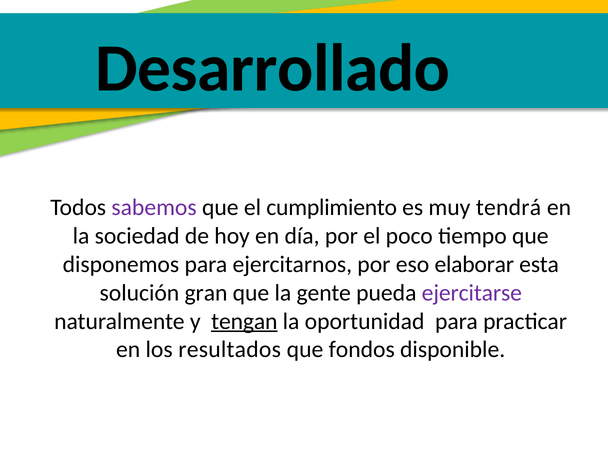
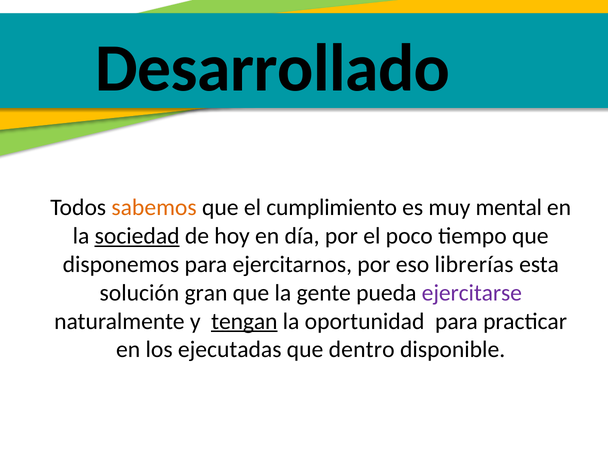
sabemos colour: purple -> orange
tendrá: tendrá -> mental
sociedad underline: none -> present
elaborar: elaborar -> librerías
resultados: resultados -> ejecutadas
fondos: fondos -> dentro
